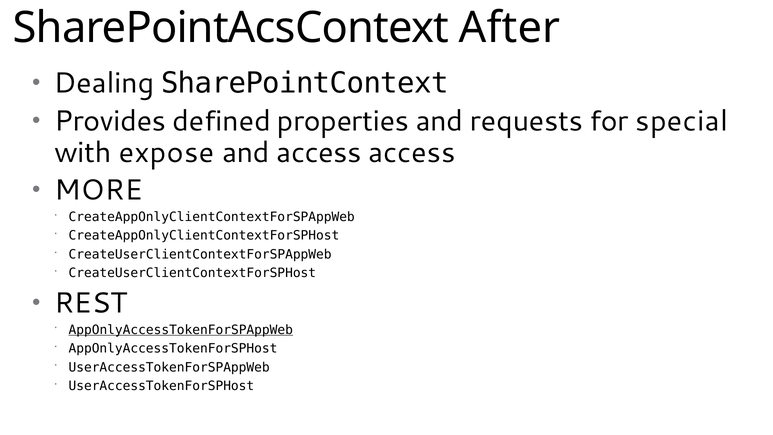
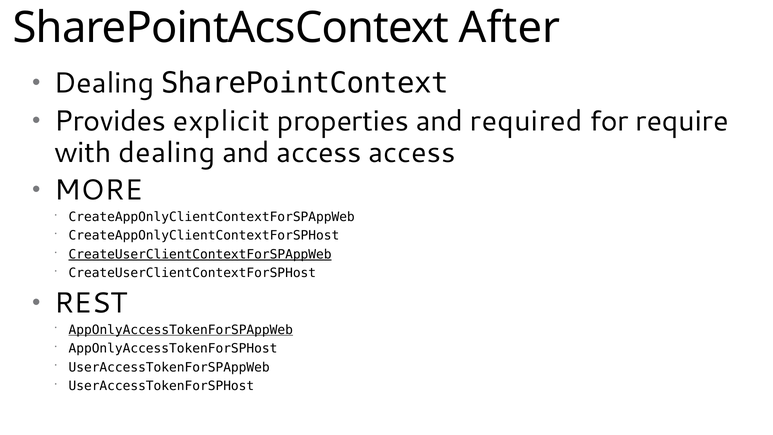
defined: defined -> explicit
requests: requests -> required
special: special -> require
with expose: expose -> dealing
CreateUserClientContextForSPAppWeb underline: none -> present
